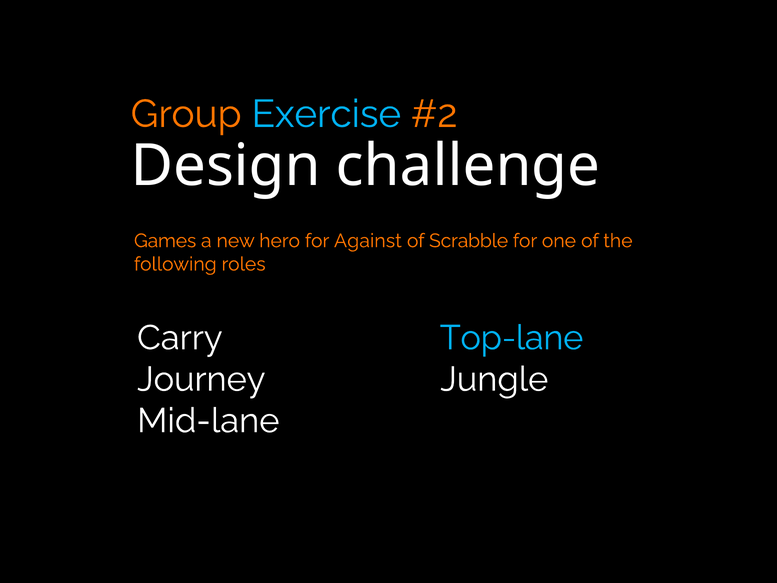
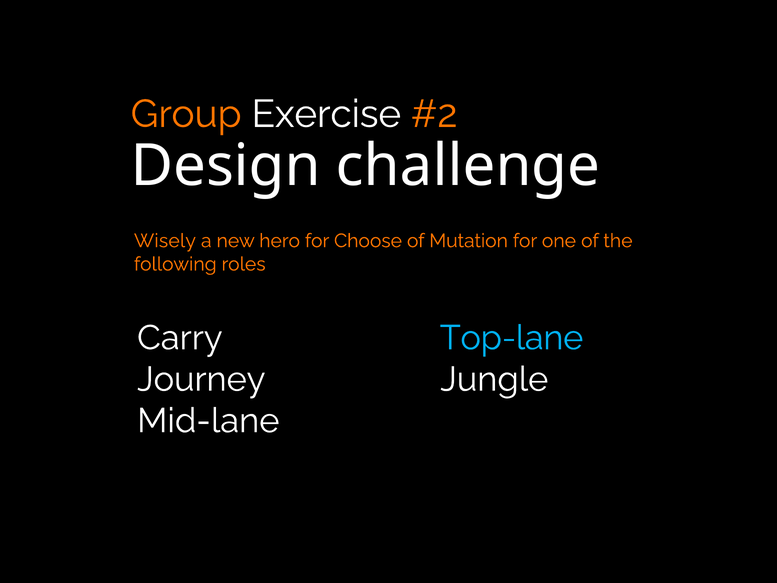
Exercise colour: light blue -> white
Games: Games -> Wisely
Against: Against -> Choose
Scrabble: Scrabble -> Mutation
